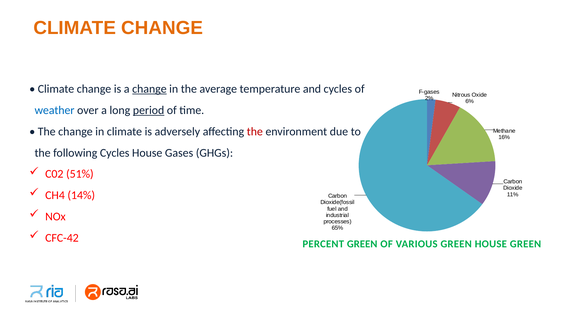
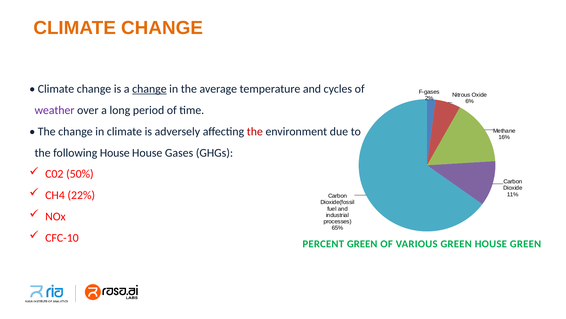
weather colour: blue -> purple
period underline: present -> none
following Cycles: Cycles -> House
51%: 51% -> 50%
14%: 14% -> 22%
CFC-42: CFC-42 -> CFC-10
